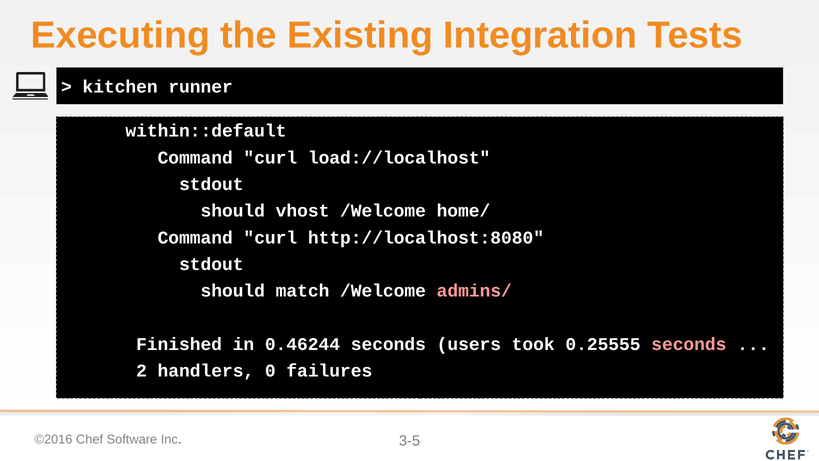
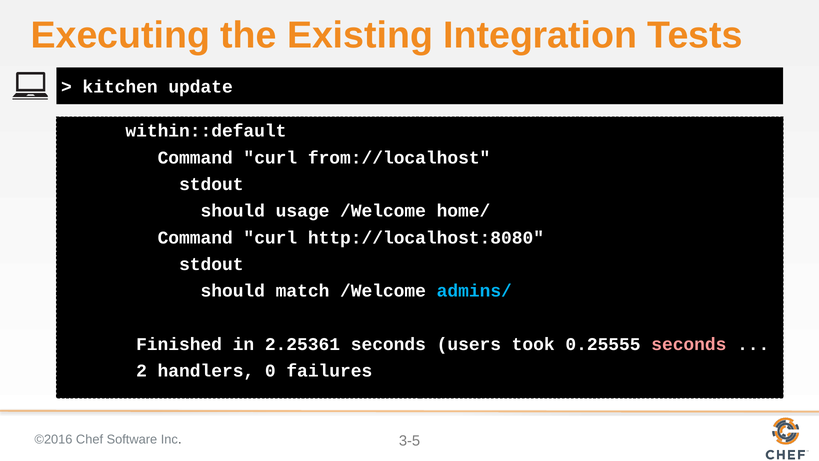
runner: runner -> update
load://localhost: load://localhost -> from://localhost
vhost: vhost -> usage
admins/ colour: pink -> light blue
0.46244: 0.46244 -> 2.25361
